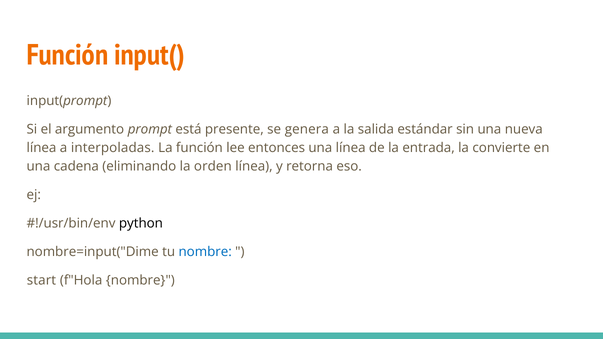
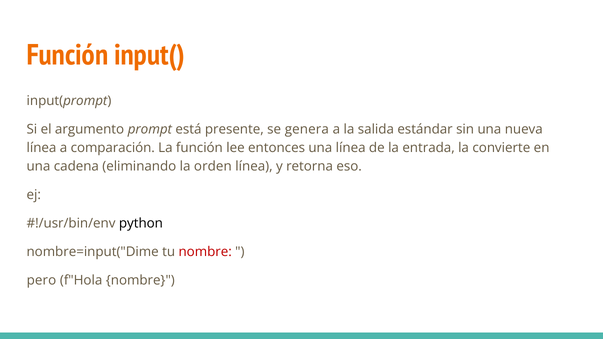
interpoladas: interpoladas -> comparación
nombre at (205, 252) colour: blue -> red
start: start -> pero
